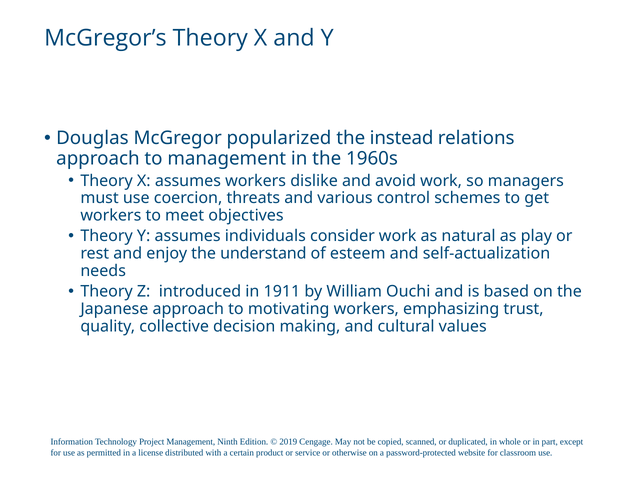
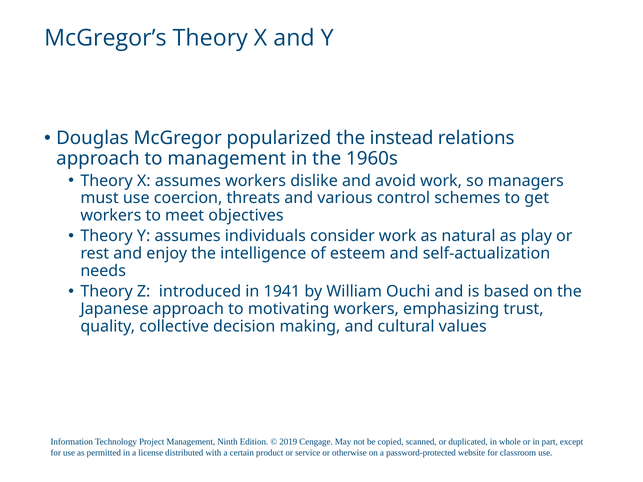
understand: understand -> intelligence
1911: 1911 -> 1941
